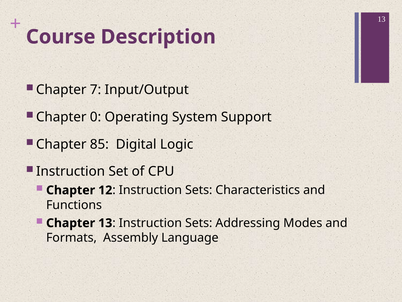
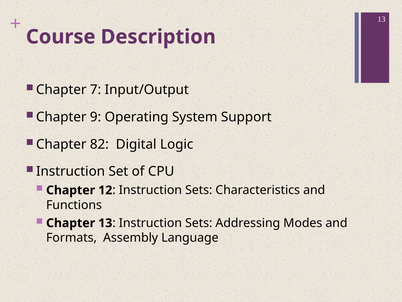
0: 0 -> 9
85: 85 -> 82
